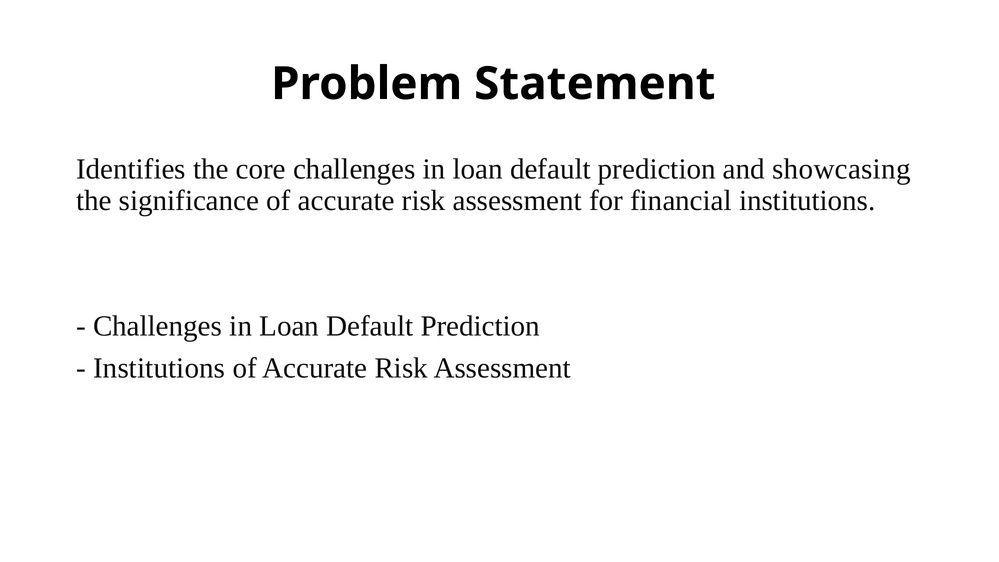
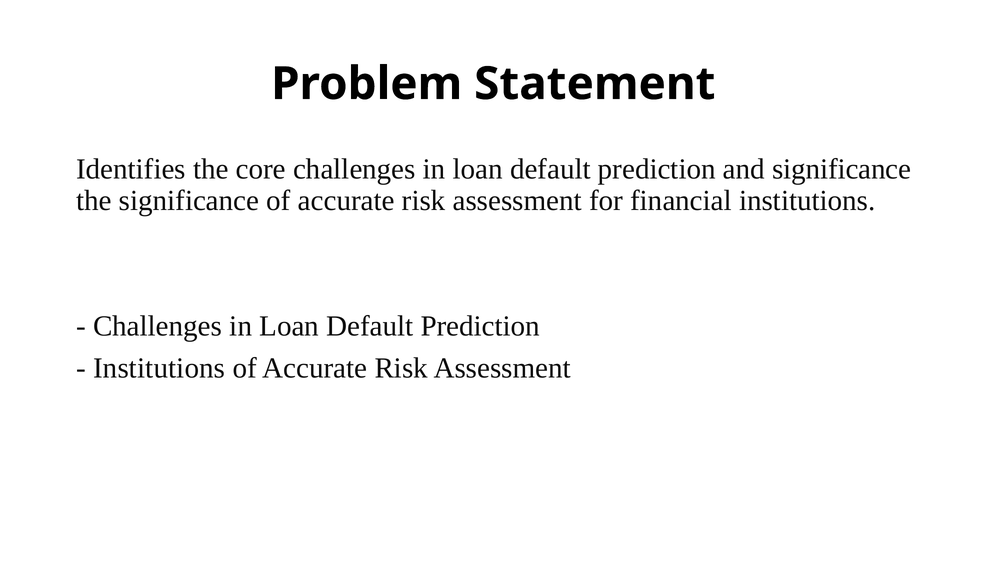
and showcasing: showcasing -> significance
